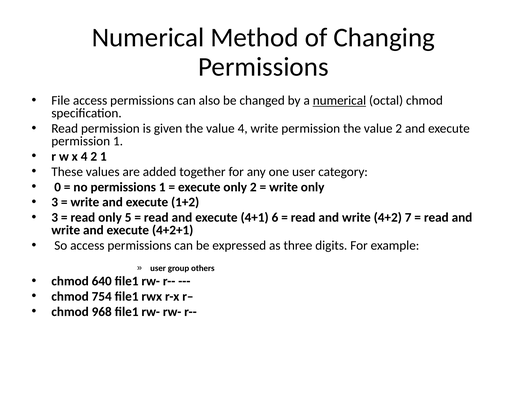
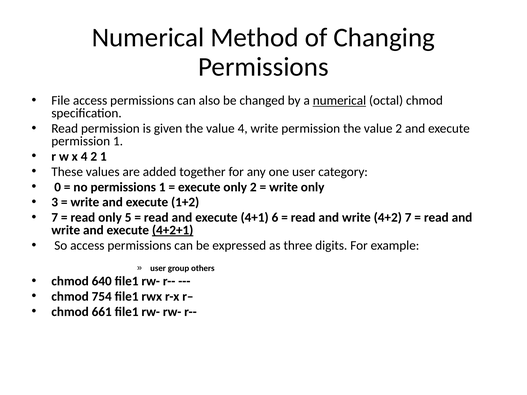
3 at (55, 218): 3 -> 7
4+2+1 underline: none -> present
968: 968 -> 661
